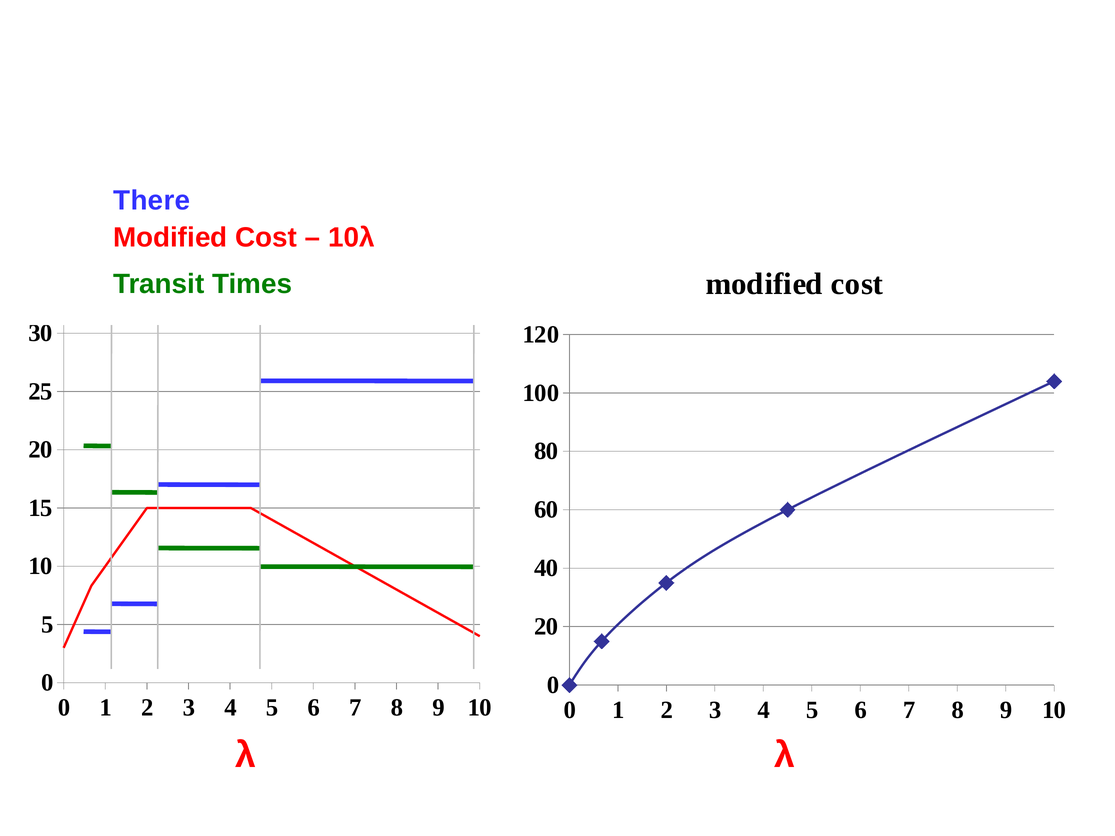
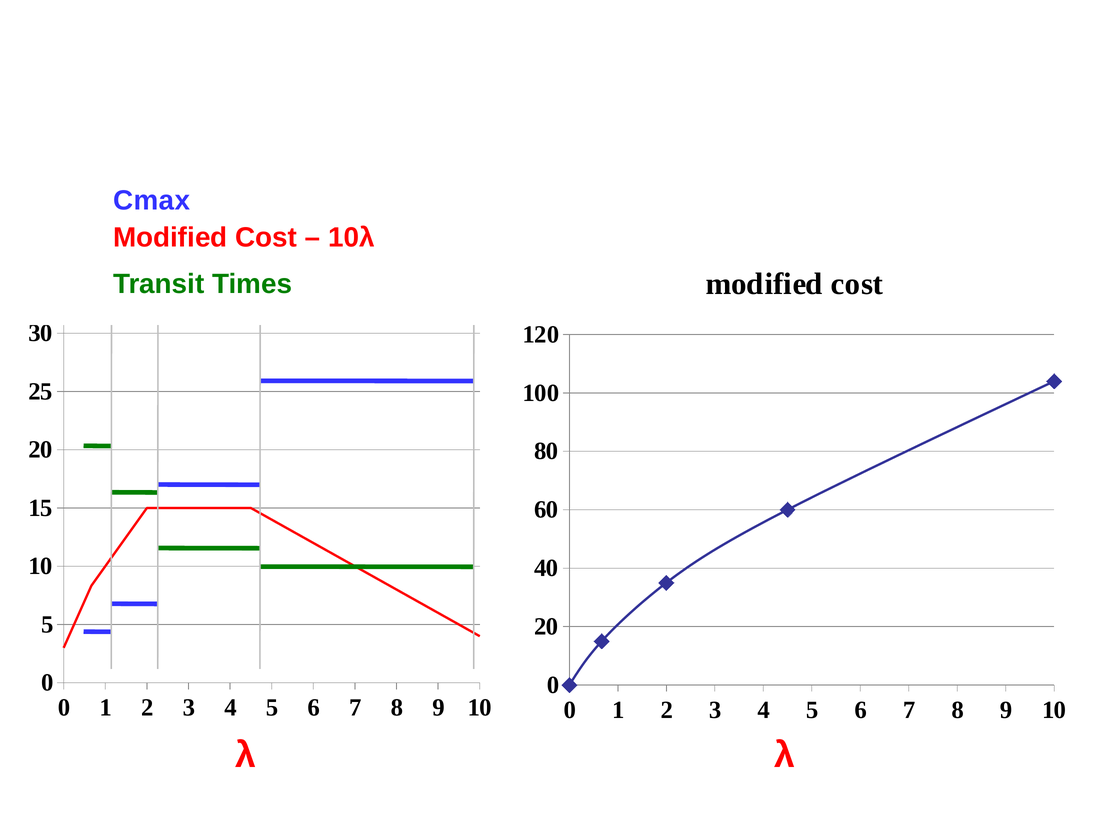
There: There -> Cmax
